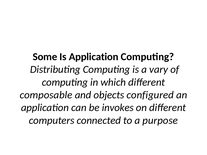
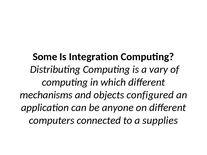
Is Application: Application -> Integration
composable: composable -> mechanisms
invokes: invokes -> anyone
purpose: purpose -> supplies
